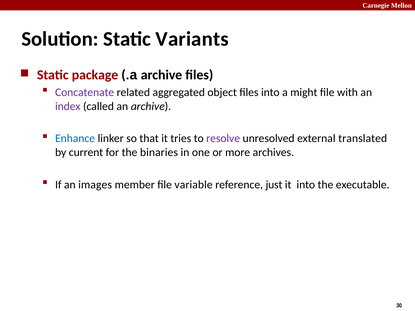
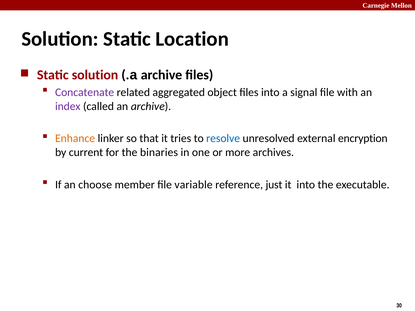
Variants: Variants -> Location
Static package: package -> solution
might: might -> signal
Enhance colour: blue -> orange
resolve colour: purple -> blue
translated: translated -> encryption
images: images -> choose
